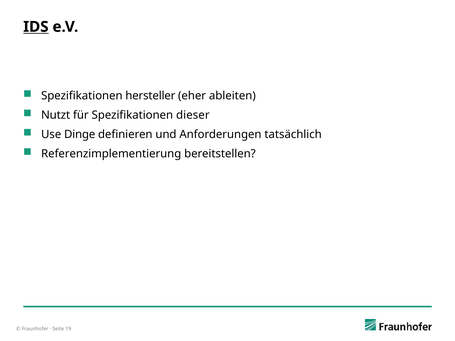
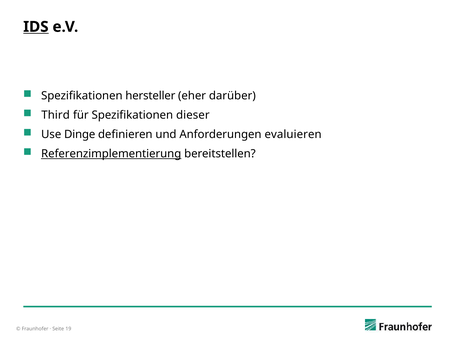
ableiten: ableiten -> darüber
Nutzt: Nutzt -> Third
tatsächlich: tatsächlich -> evaluieren
Referenzimplementierung underline: none -> present
